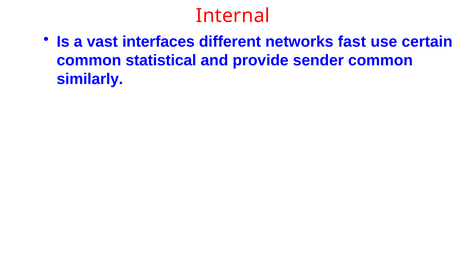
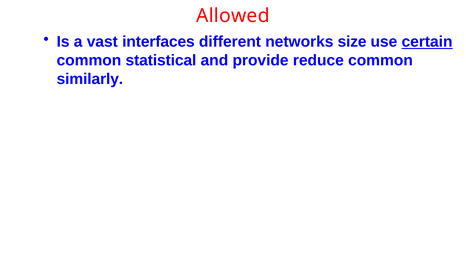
Internal: Internal -> Allowed
fast: fast -> size
certain underline: none -> present
sender: sender -> reduce
